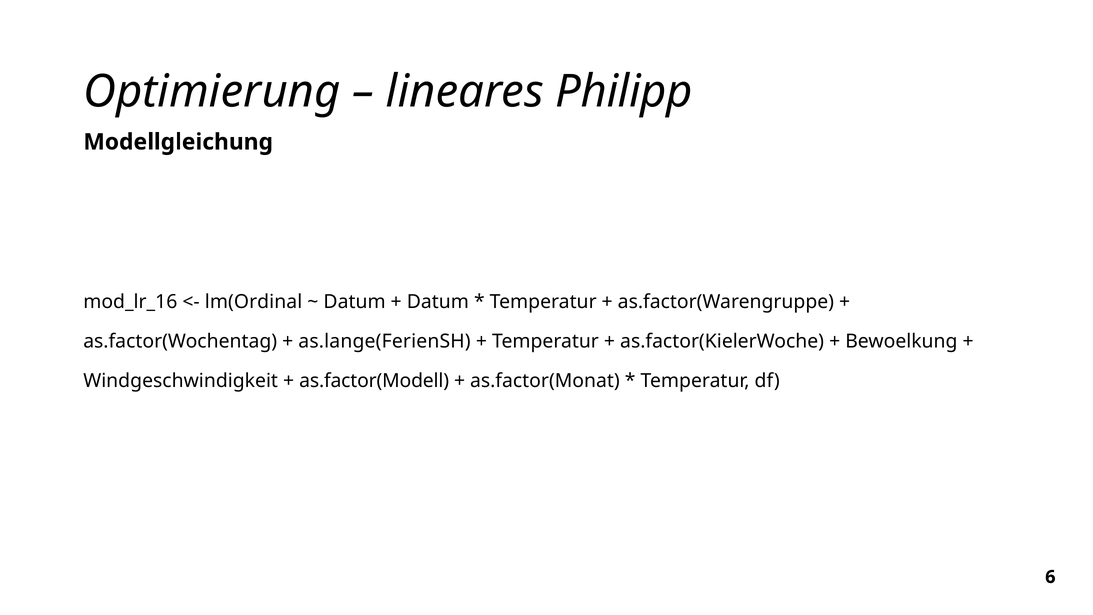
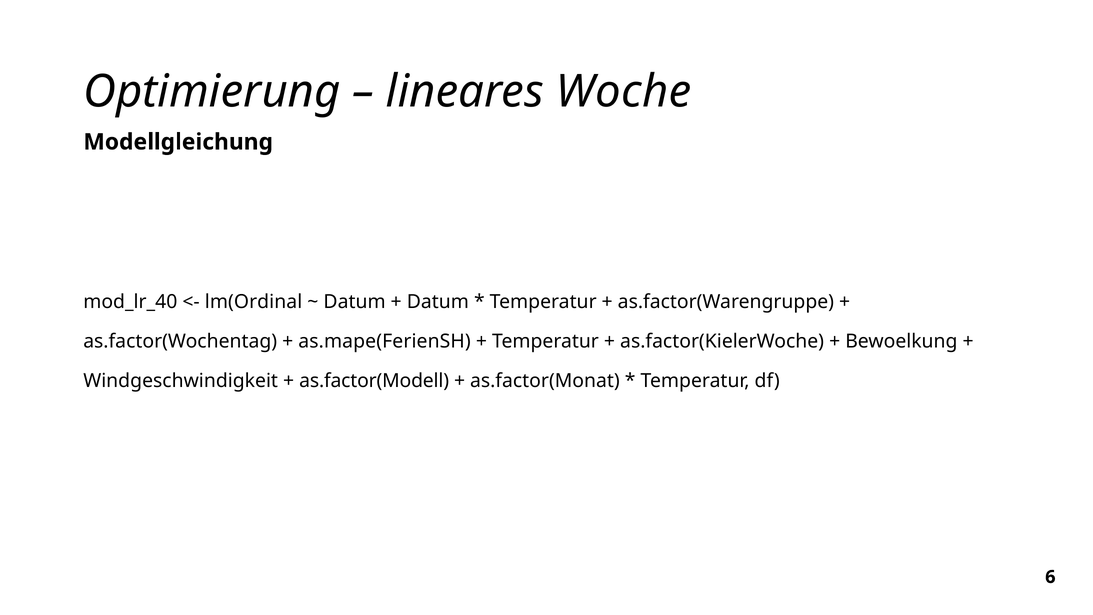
Philipp: Philipp -> Woche
mod_lr_16: mod_lr_16 -> mod_lr_40
as.lange(FerienSH: as.lange(FerienSH -> as.mape(FerienSH
